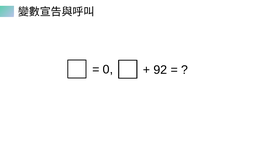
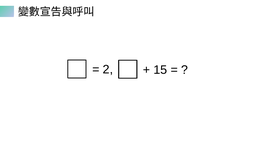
0: 0 -> 2
92: 92 -> 15
